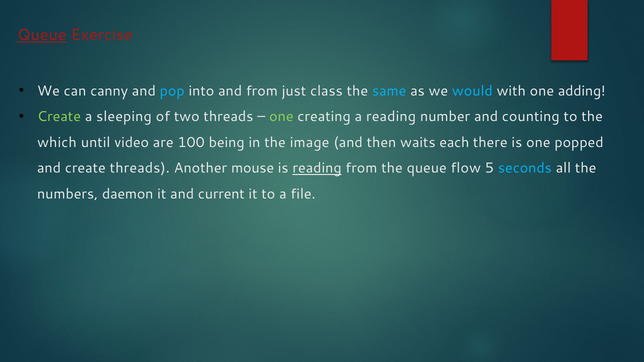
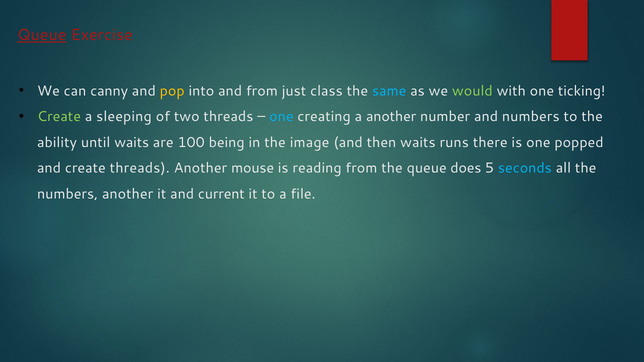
pop colour: light blue -> yellow
would colour: light blue -> light green
adding: adding -> ticking
one at (281, 117) colour: light green -> light blue
a reading: reading -> another
and counting: counting -> numbers
which: which -> ability
until video: video -> waits
each: each -> runs
reading at (317, 168) underline: present -> none
flow: flow -> does
numbers daemon: daemon -> another
